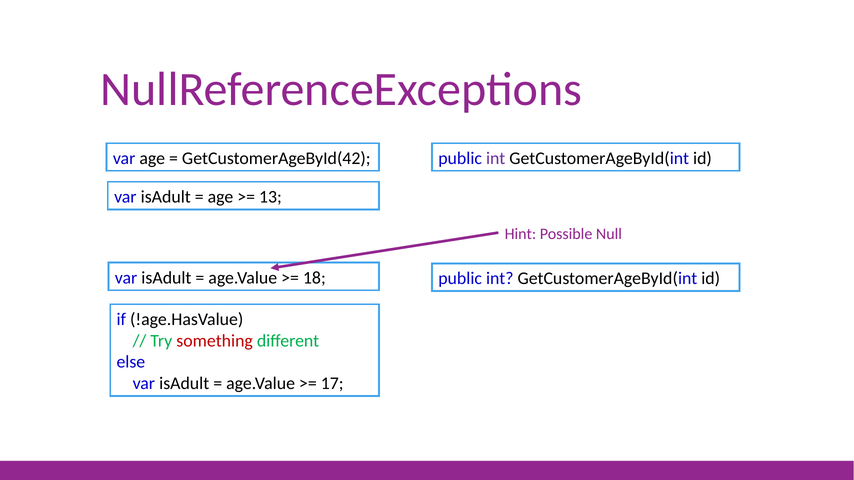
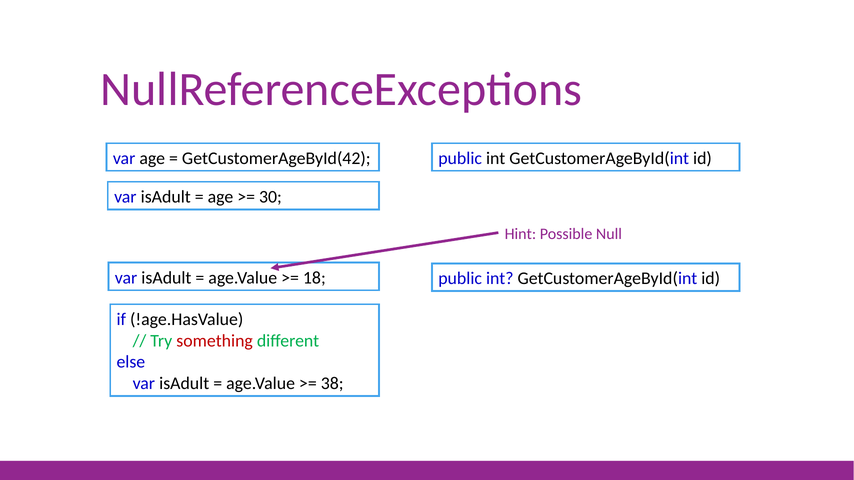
int at (496, 158) colour: purple -> black
13: 13 -> 30
17: 17 -> 38
